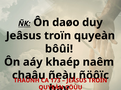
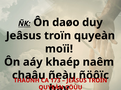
bôûi: bôûi -> moïi
